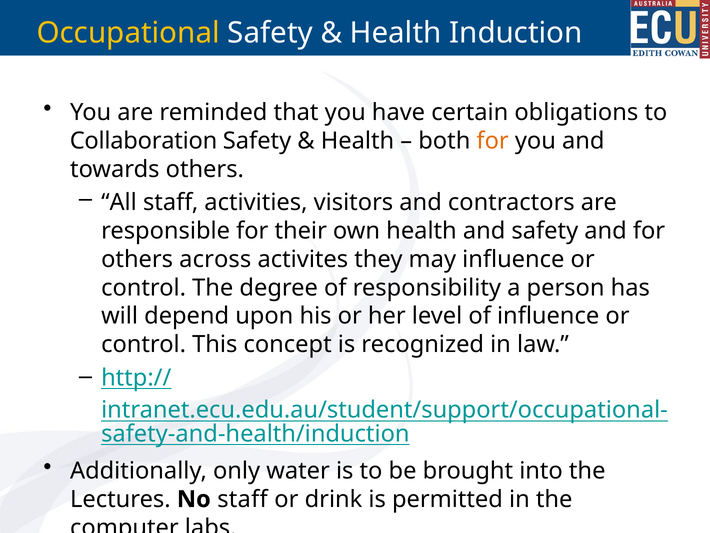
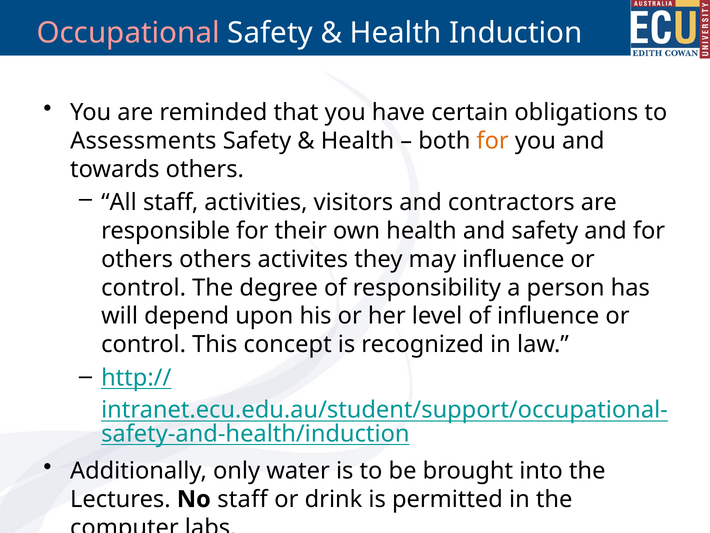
Occupational colour: yellow -> pink
Collaboration: Collaboration -> Assessments
others across: across -> others
